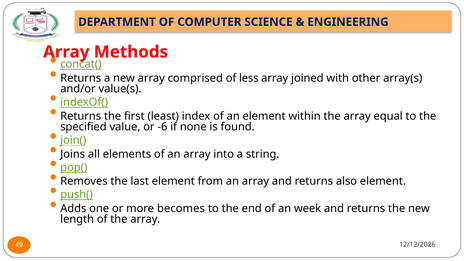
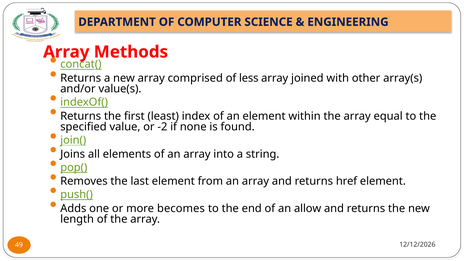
-6: -6 -> -2
also: also -> href
week: week -> allow
